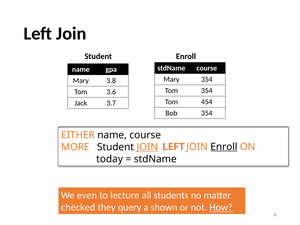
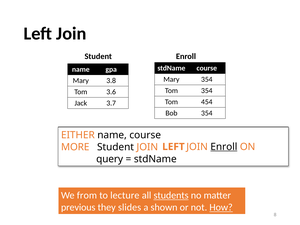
JOIN at (147, 147) underline: present -> none
today: today -> query
even: even -> from
students underline: none -> present
checked: checked -> previous
query: query -> slides
